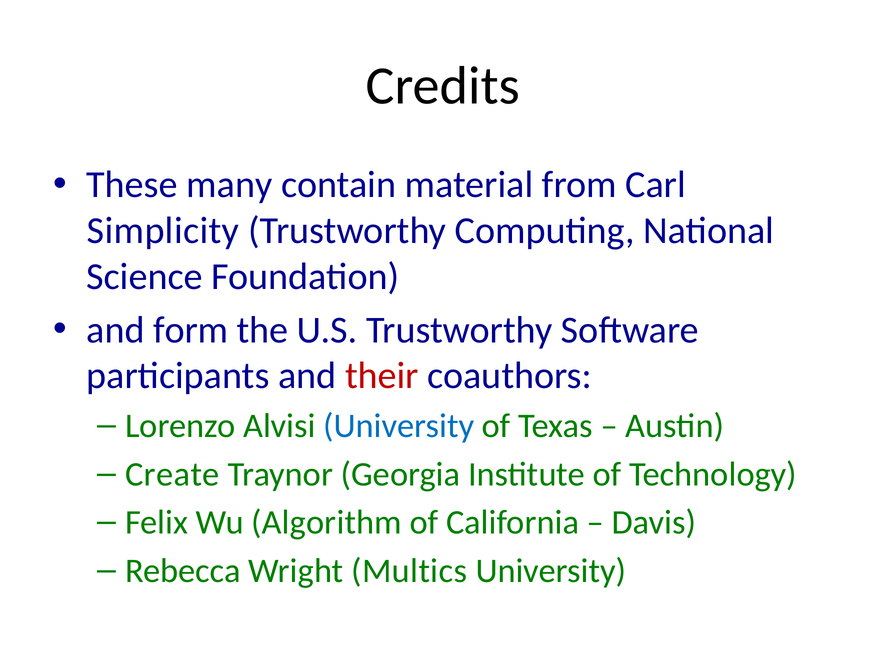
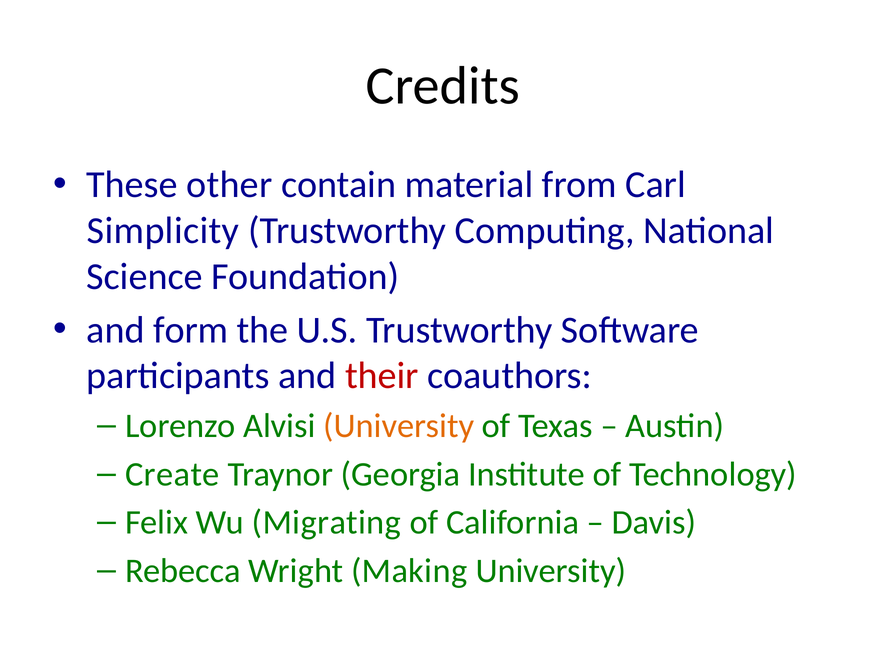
many: many -> other
University at (399, 426) colour: blue -> orange
Algorithm: Algorithm -> Migrating
Multics: Multics -> Making
